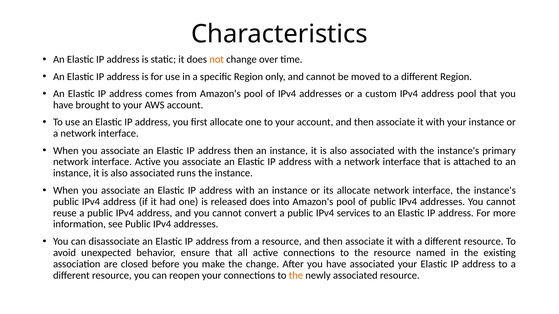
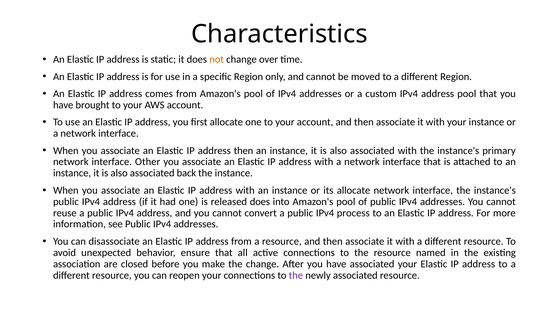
interface Active: Active -> Other
runs: runs -> back
services: services -> process
the at (296, 276) colour: orange -> purple
